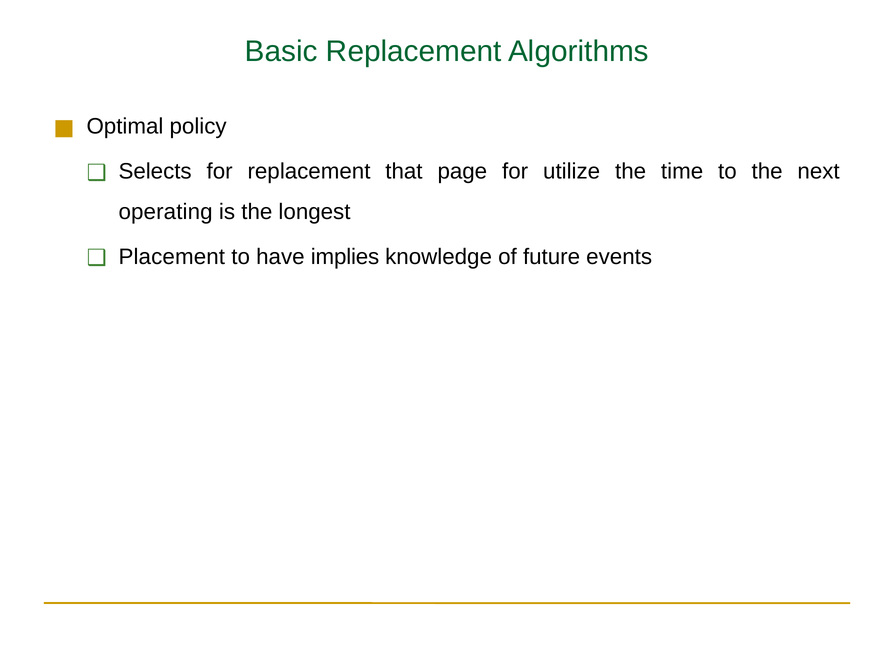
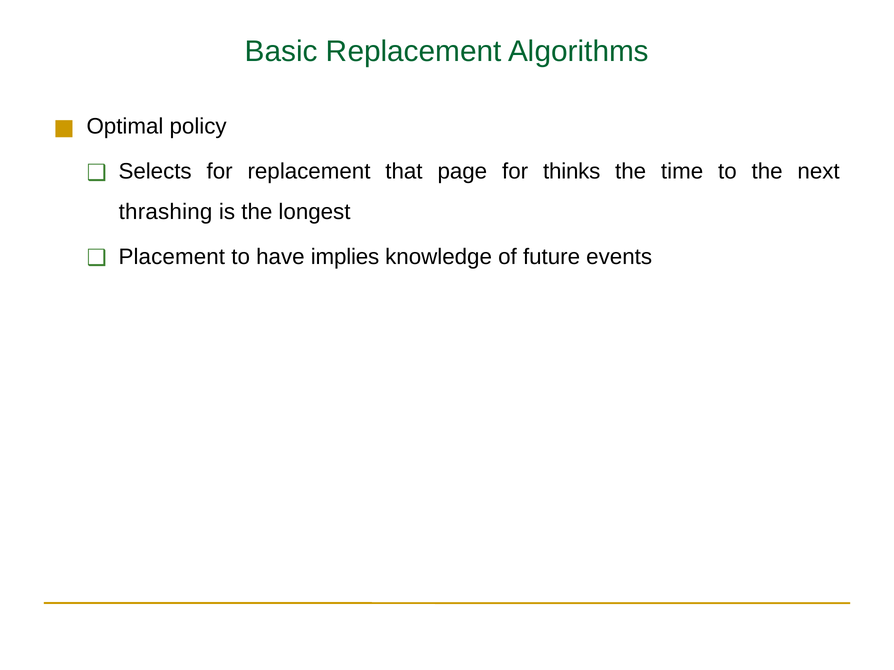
utilize: utilize -> thinks
operating: operating -> thrashing
